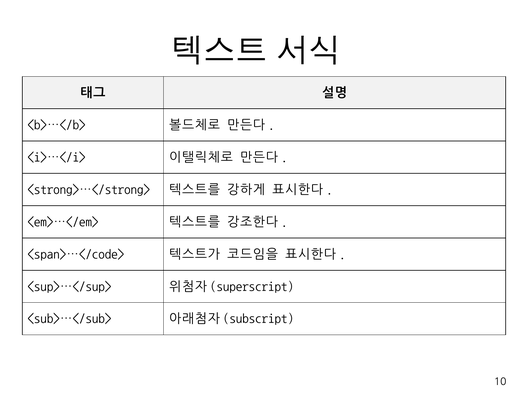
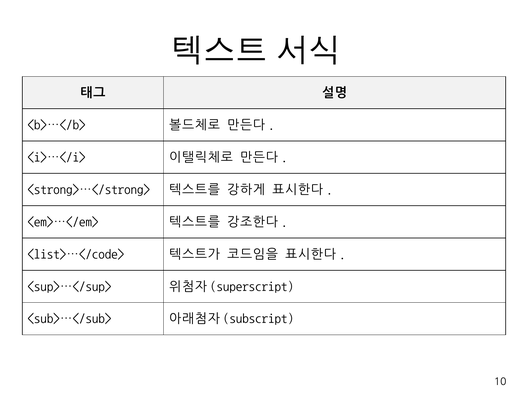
<span>…</code>: <span>…</code> -> <list>…</code>
